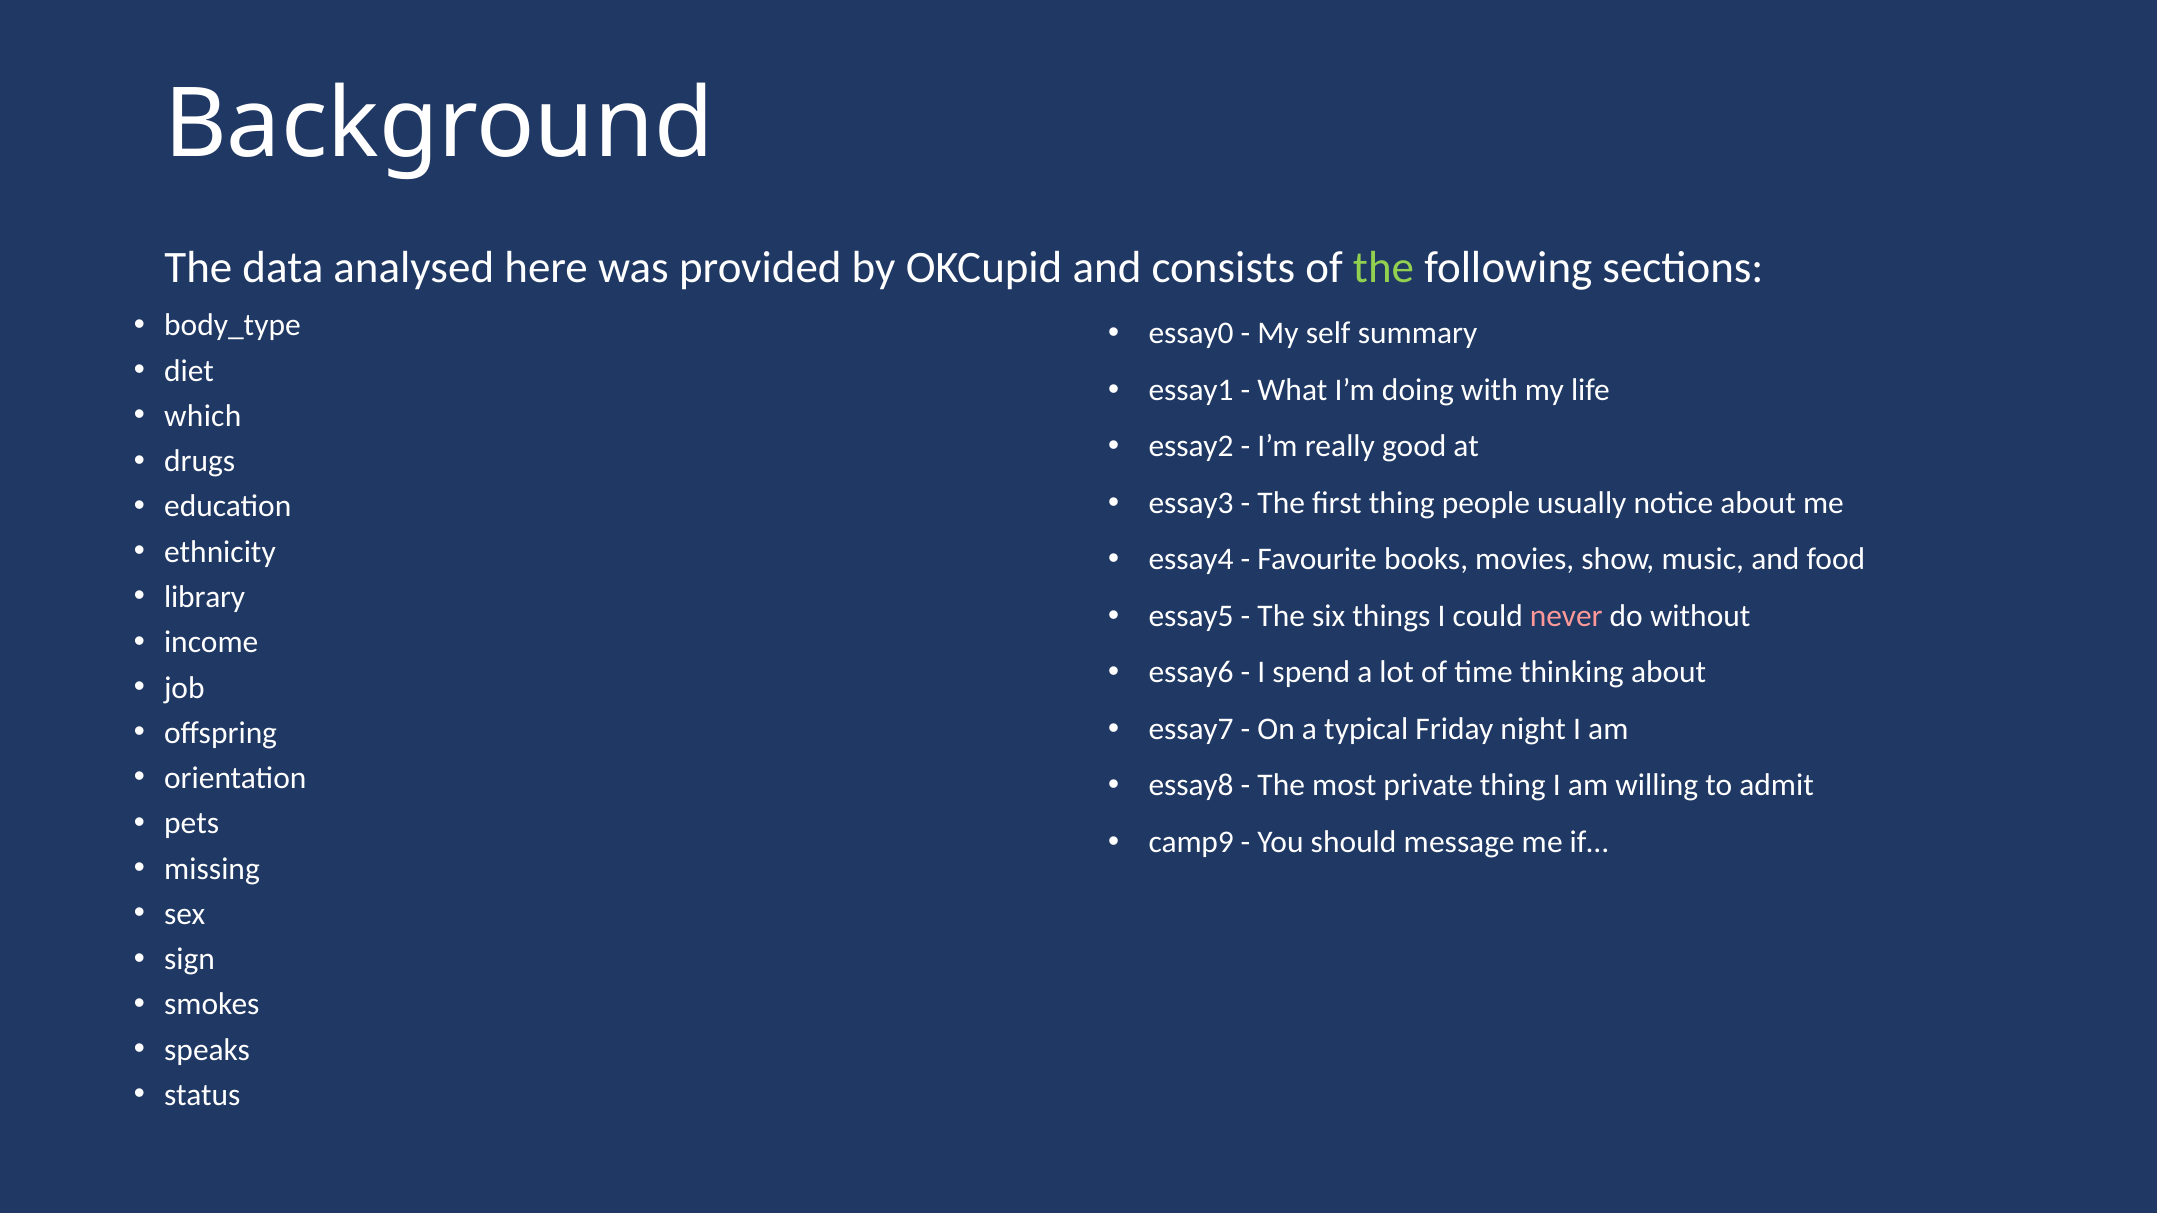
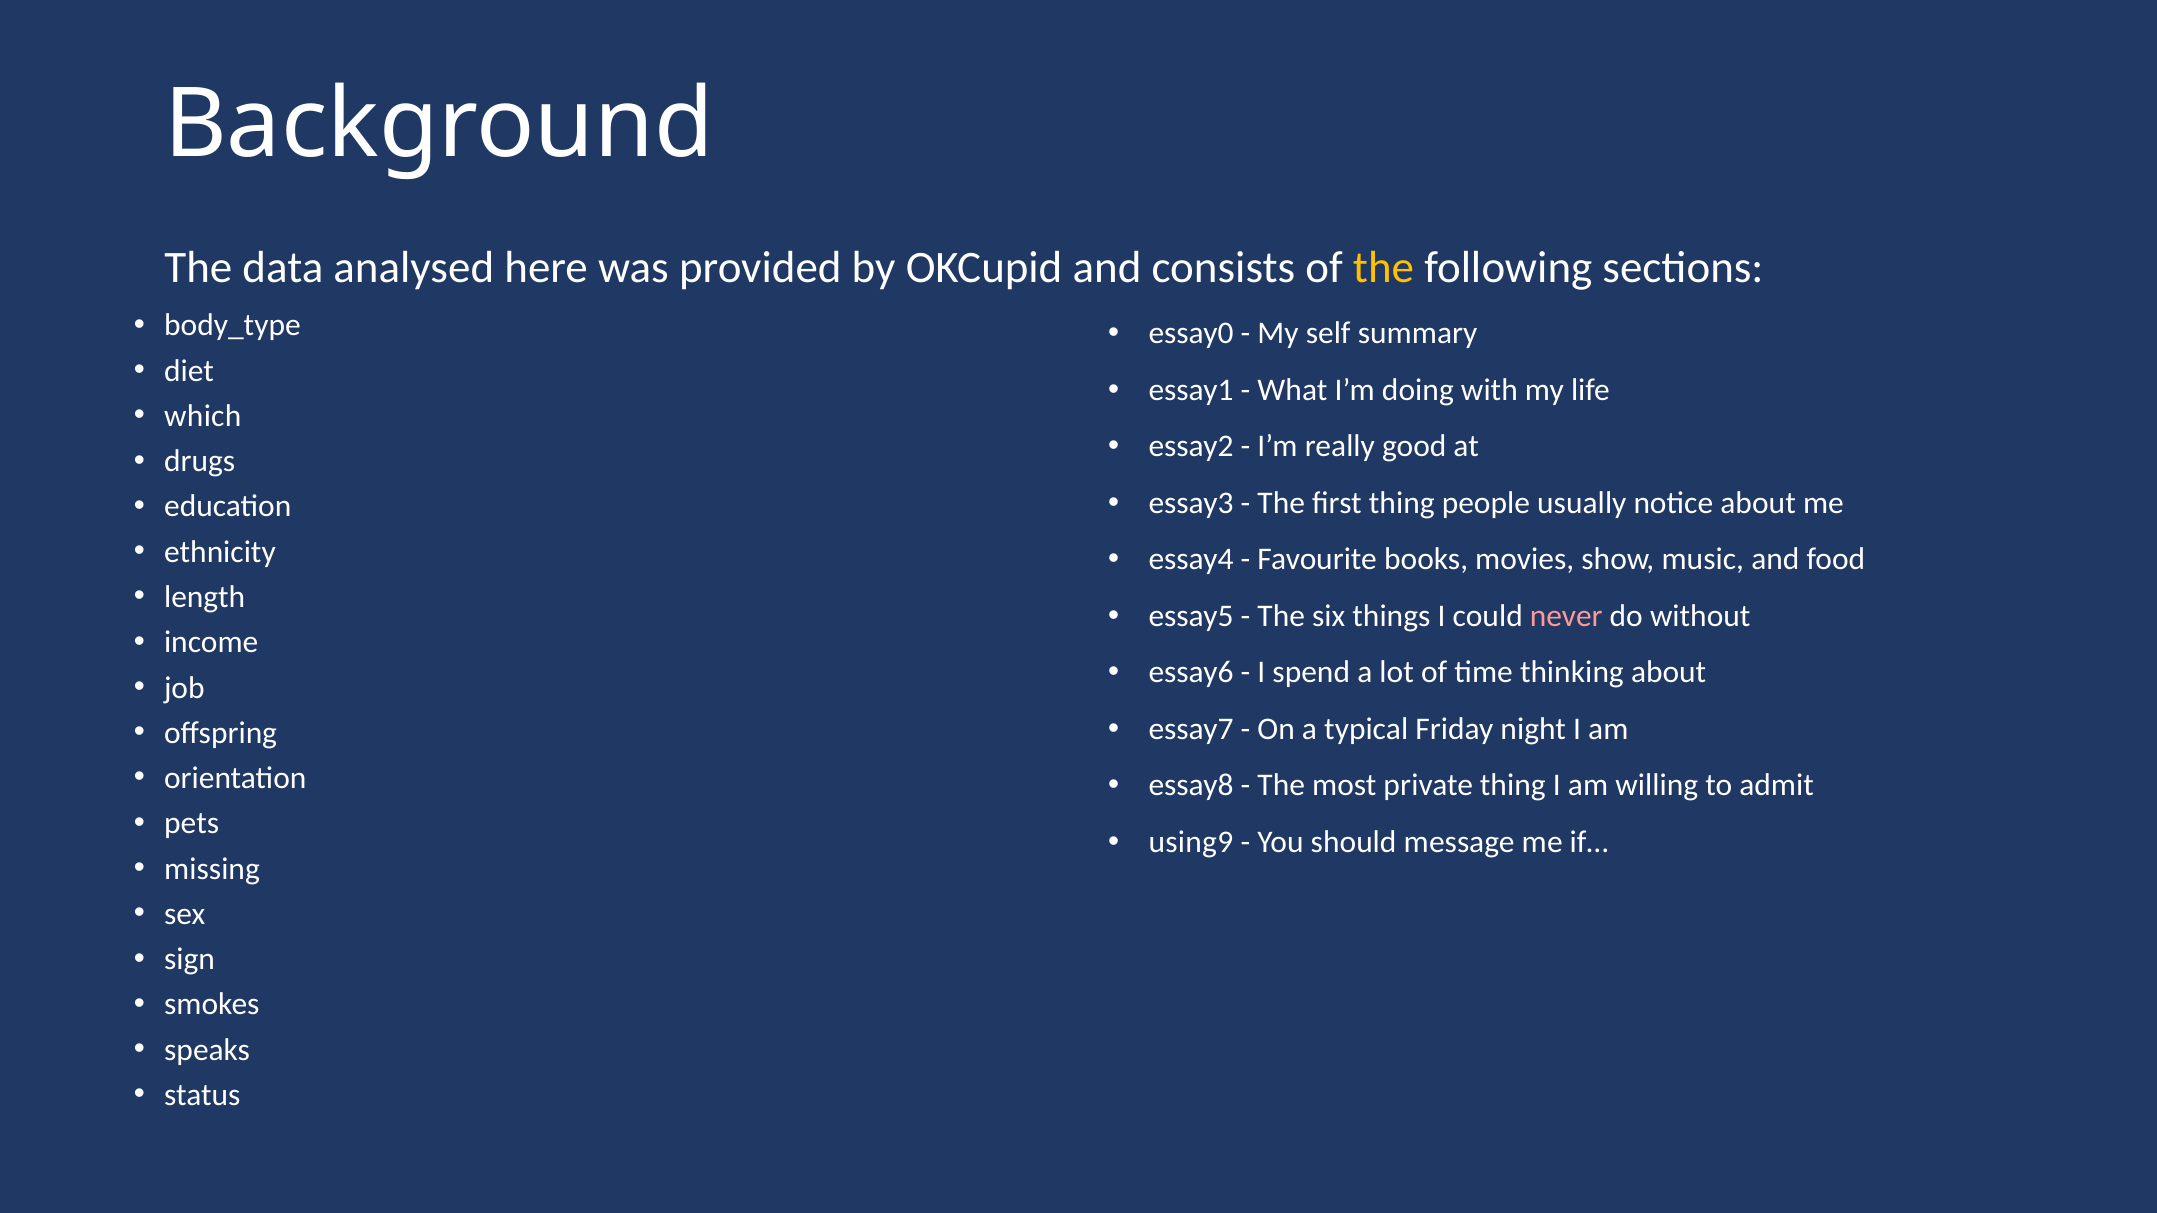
the at (1384, 268) colour: light green -> yellow
library: library -> length
camp9: camp9 -> using9
